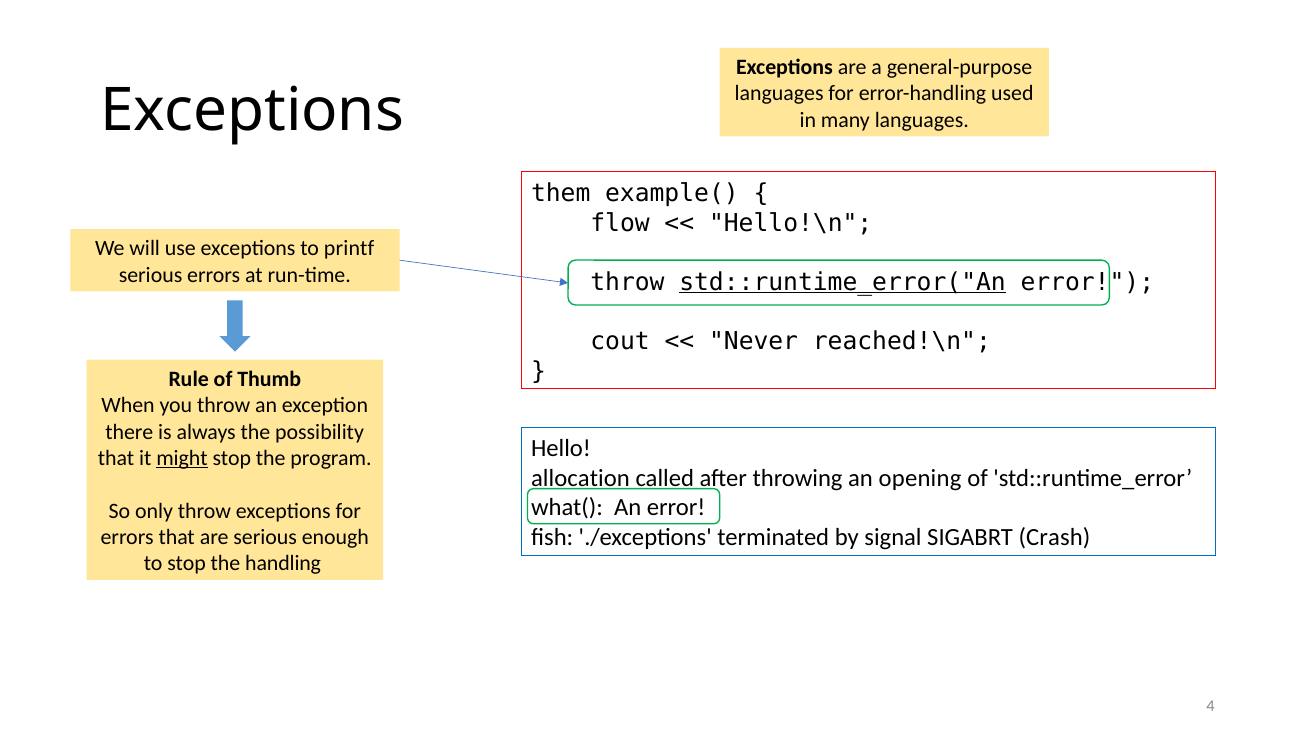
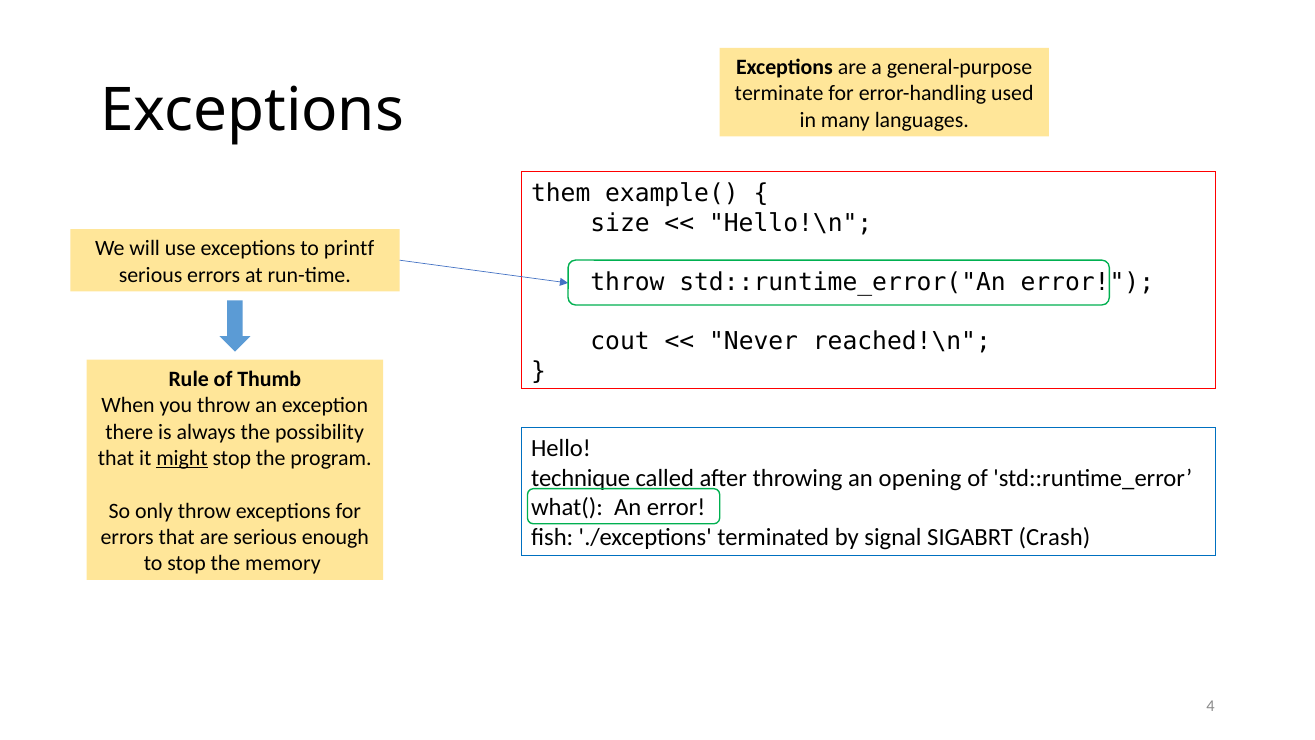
languages at (779, 94): languages -> terminate
flow: flow -> size
std::runtime_error("An underline: present -> none
allocation: allocation -> technique
handling: handling -> memory
